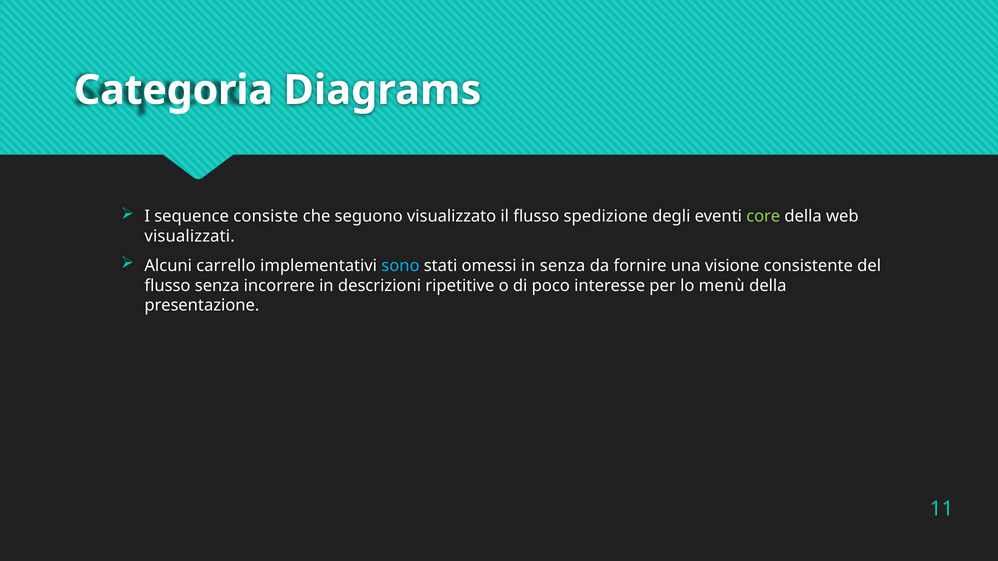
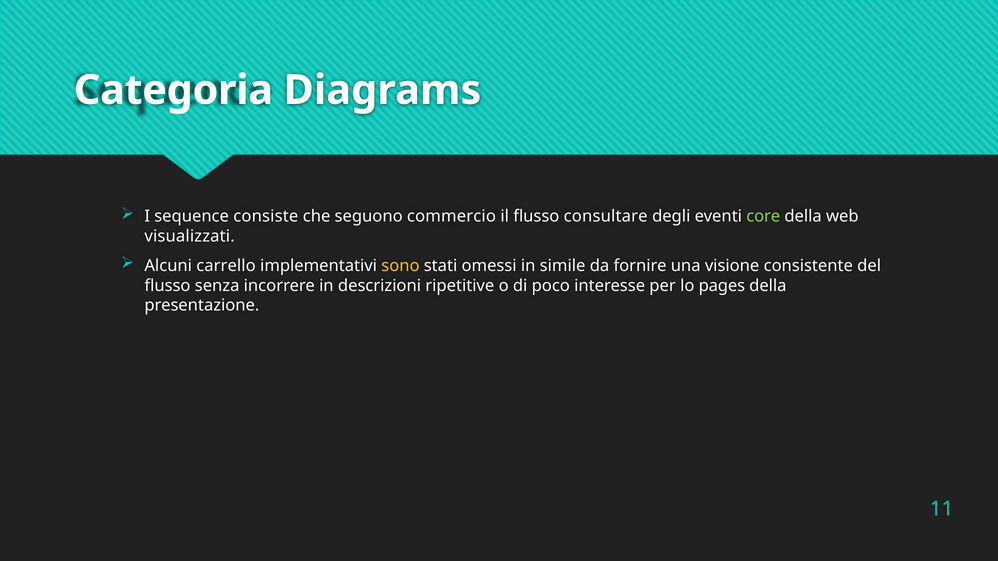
visualizzato: visualizzato -> commercio
spedizione: spedizione -> consultare
sono colour: light blue -> yellow
in senza: senza -> simile
menù: menù -> pages
